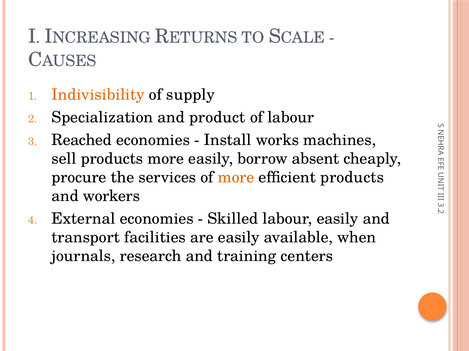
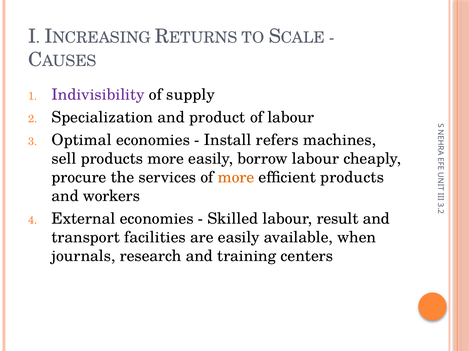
Indivisibility colour: orange -> purple
Reached: Reached -> Optimal
works: works -> refers
borrow absent: absent -> labour
labour easily: easily -> result
